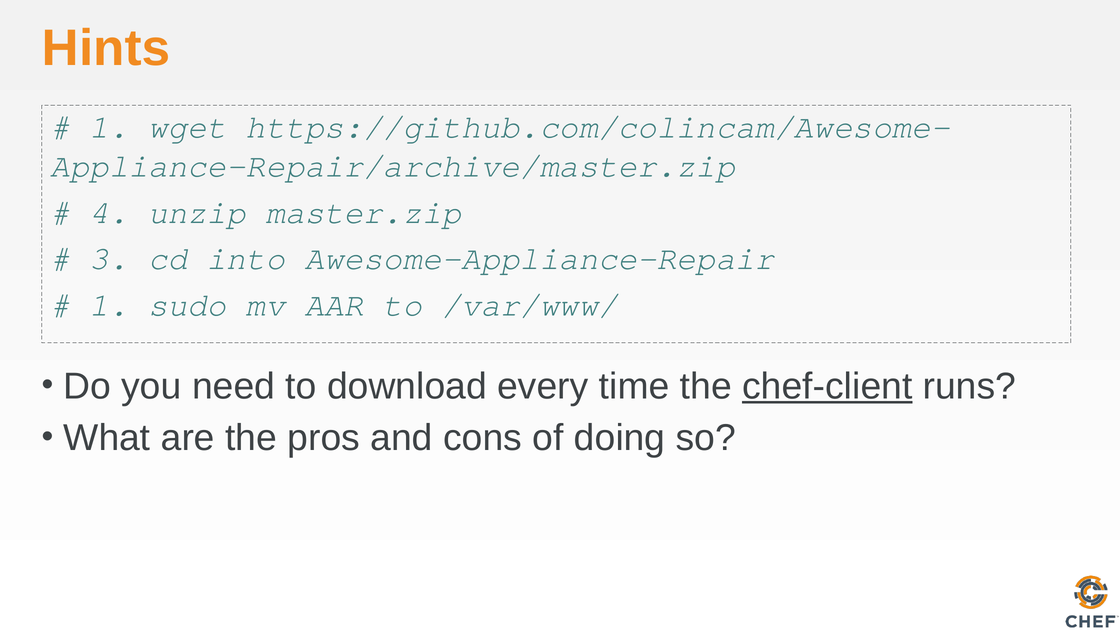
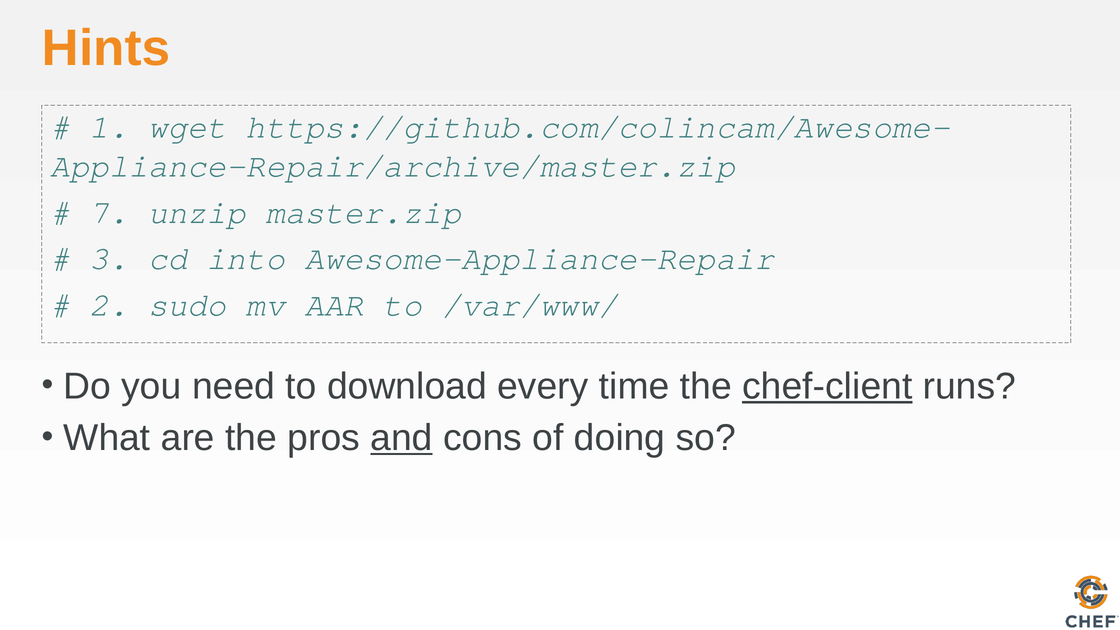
4: 4 -> 7
1 at (109, 305): 1 -> 2
and underline: none -> present
